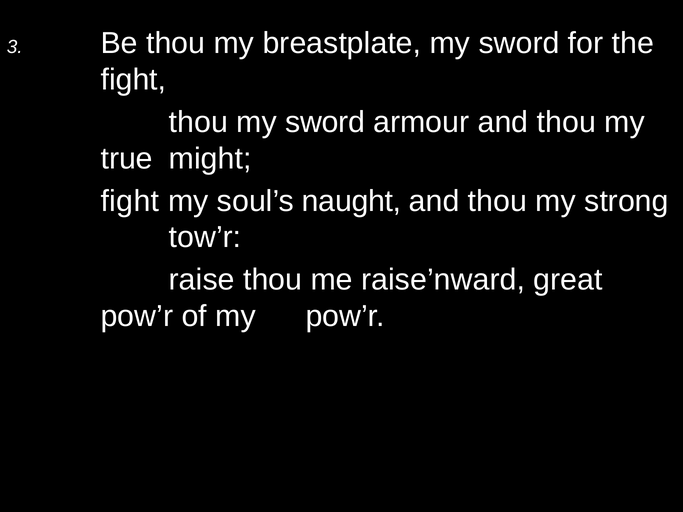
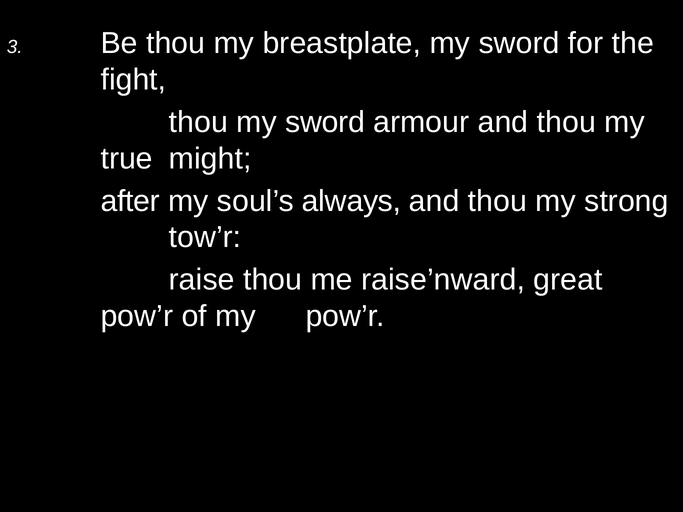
fight at (130, 201): fight -> after
naught: naught -> always
